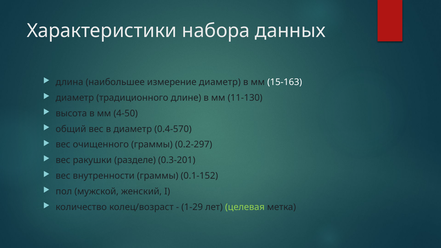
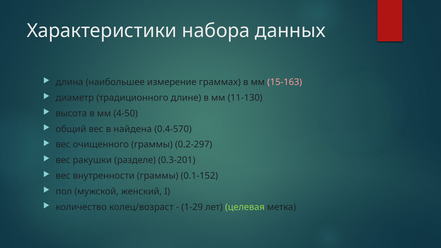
измерение диаметр: диаметр -> граммах
15-163 colour: white -> pink
в диаметр: диаметр -> найдена
